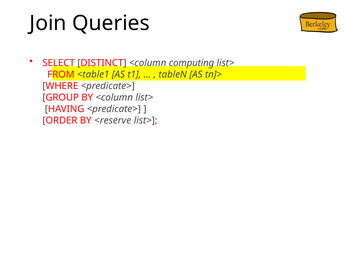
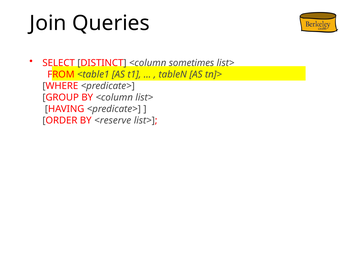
computing: computing -> sometimes
